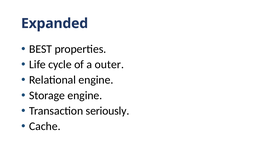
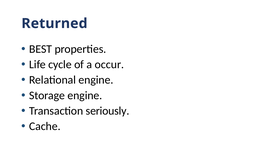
Expanded: Expanded -> Returned
outer: outer -> occur
